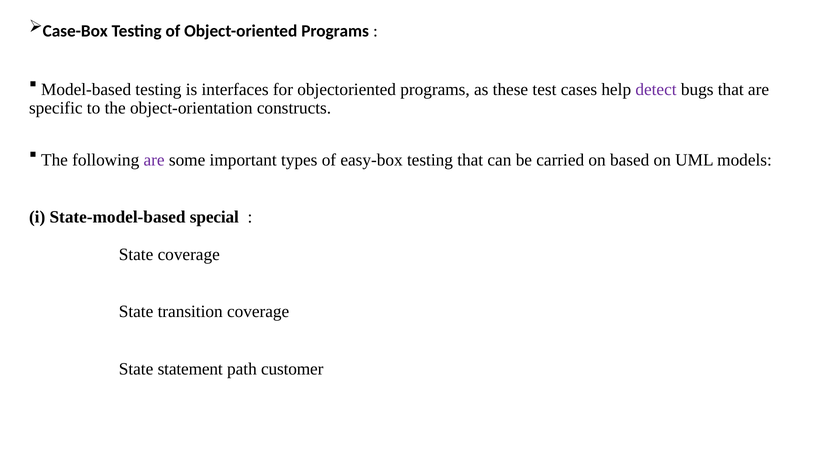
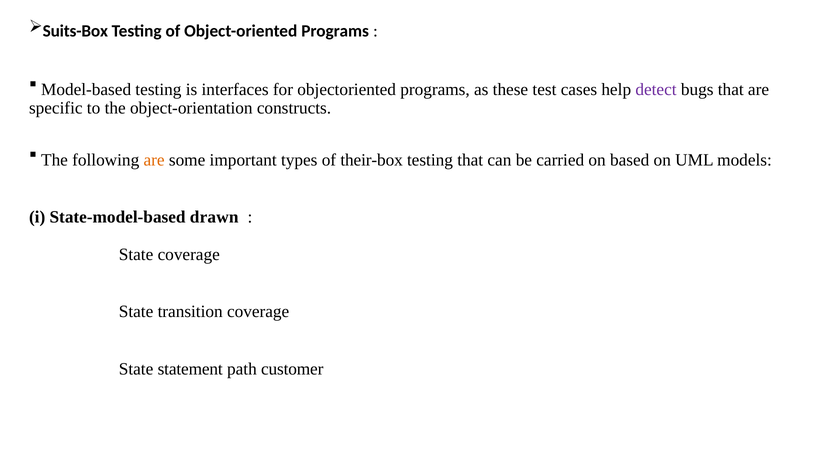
Case-Box: Case-Box -> Suits-Box
are at (154, 160) colour: purple -> orange
easy-box: easy-box -> their-box
special: special -> drawn
